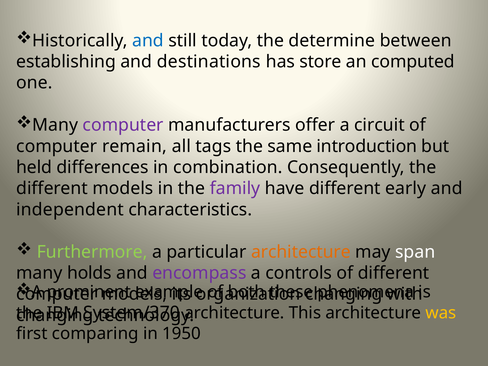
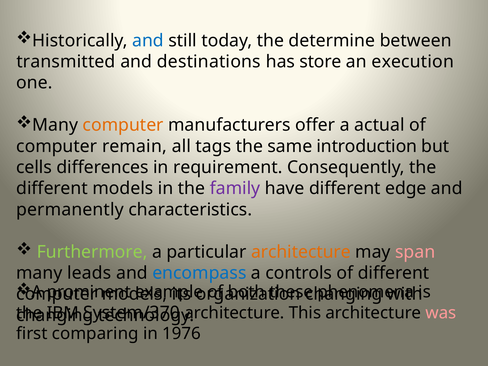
establishing: establishing -> transmitted
computed: computed -> execution
computer at (123, 125) colour: purple -> orange
circuit: circuit -> actual
held: held -> cells
combination: combination -> requirement
early: early -> edge
independent: independent -> permanently
span colour: white -> pink
holds: holds -> leads
encompass colour: purple -> blue
was colour: yellow -> pink
1950: 1950 -> 1976
